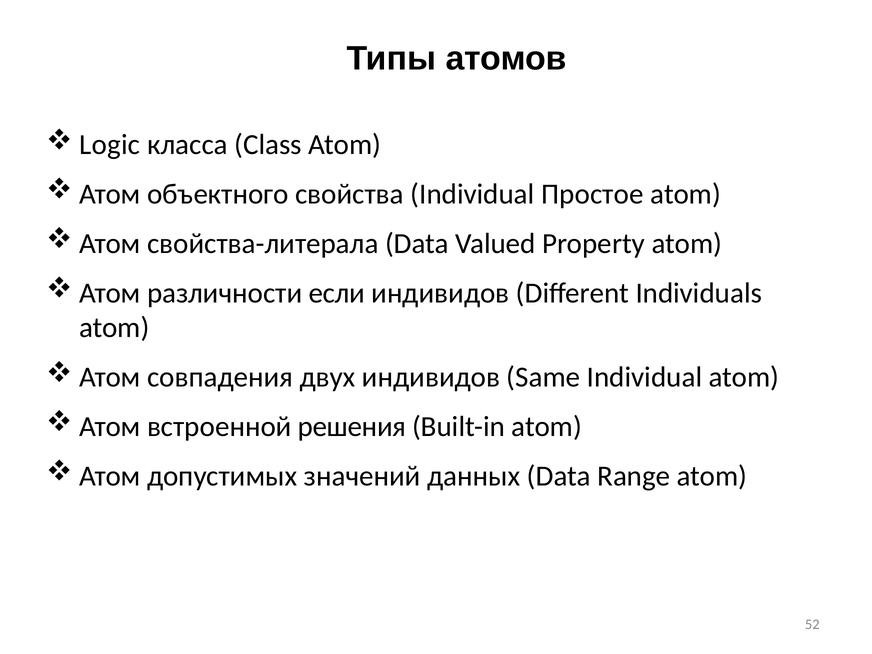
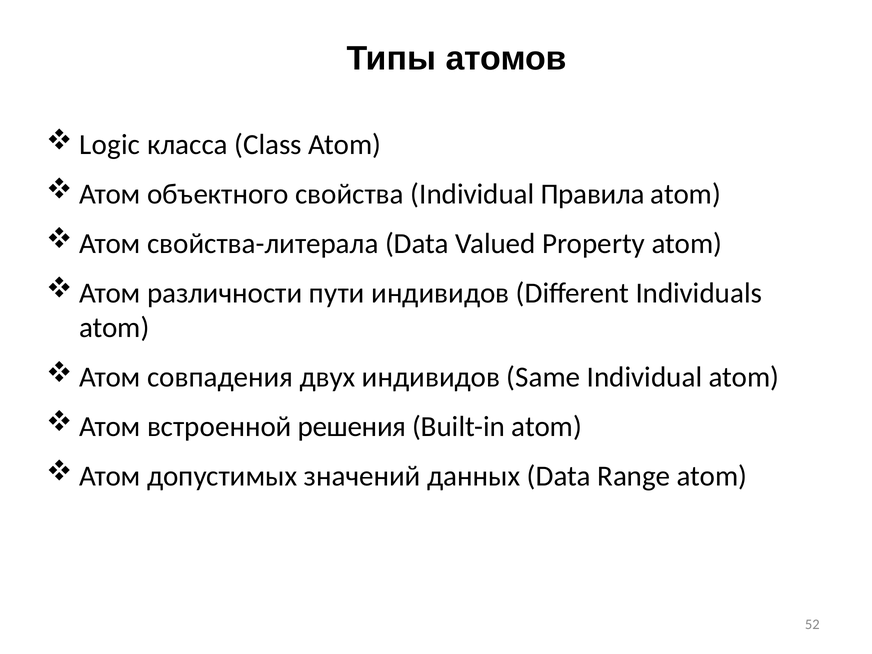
Простое: Простое -> Правила
если: если -> пути
